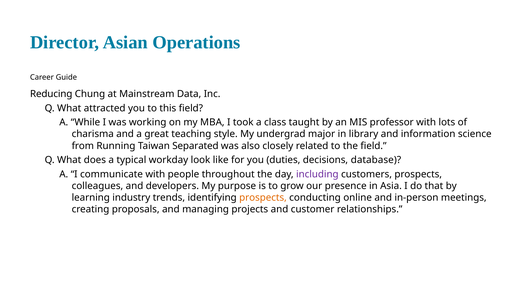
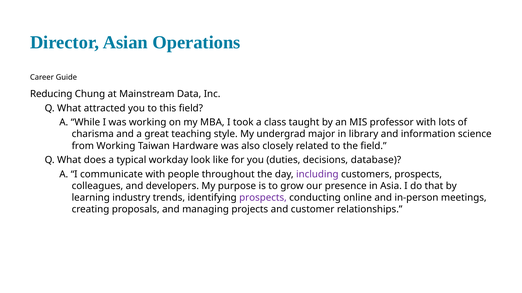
from Running: Running -> Working
Separated: Separated -> Hardware
prospects at (263, 198) colour: orange -> purple
